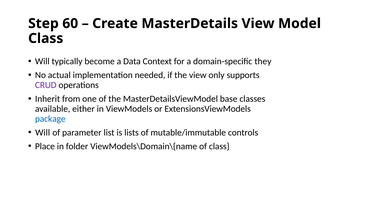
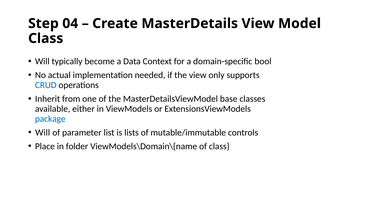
60: 60 -> 04
they: they -> bool
CRUD colour: purple -> blue
